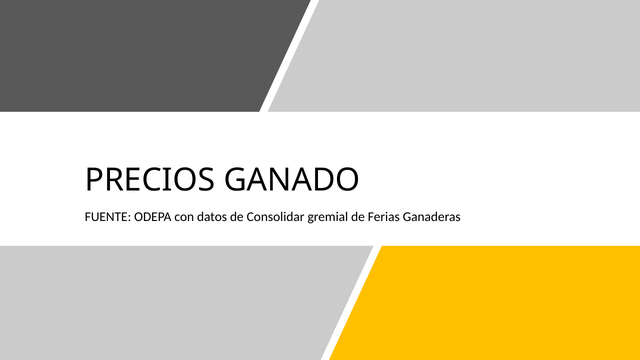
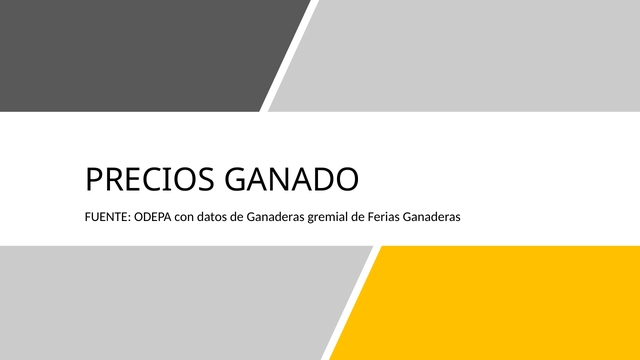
de Consolidar: Consolidar -> Ganaderas
